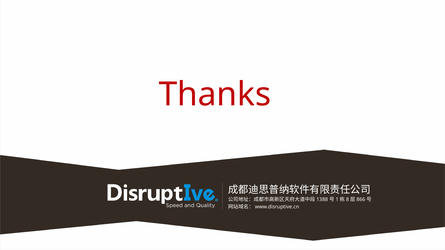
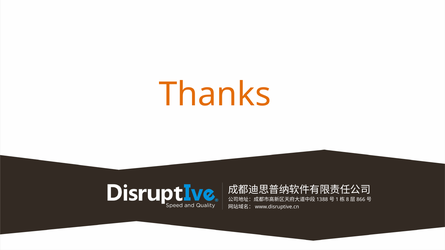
Thanks colour: red -> orange
